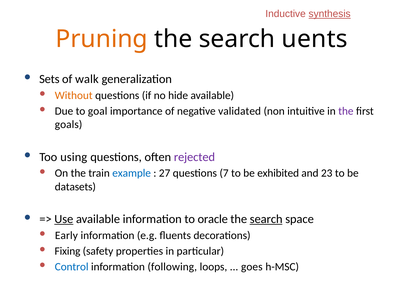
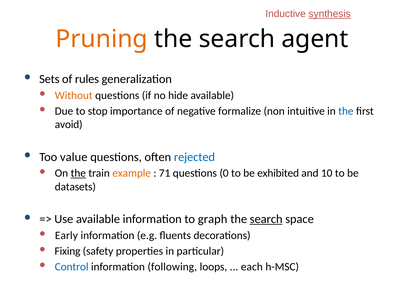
uents: uents -> agent
walk: walk -> rules
goal: goal -> stop
validated: validated -> formalize
the at (346, 111) colour: purple -> blue
goals: goals -> avoid
using: using -> value
rejected colour: purple -> blue
the at (78, 173) underline: none -> present
example colour: blue -> orange
27: 27 -> 71
7: 7 -> 0
23: 23 -> 10
Use underline: present -> none
oracle: oracle -> graph
goes: goes -> each
